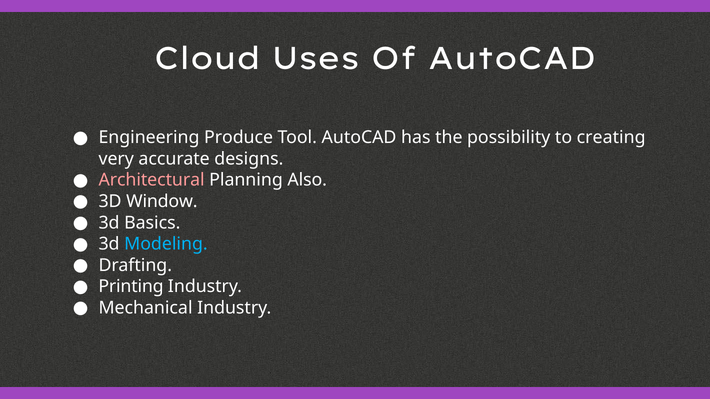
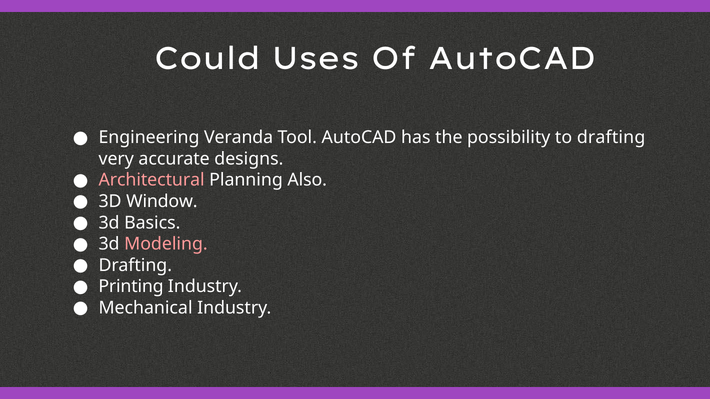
Cloud: Cloud -> Could
Produce: Produce -> Veranda
to creating: creating -> drafting
Modeling colour: light blue -> pink
